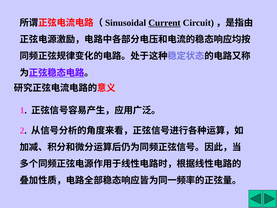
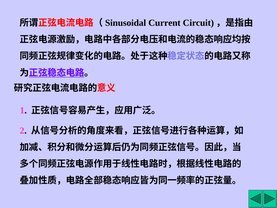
Current underline: present -> none
